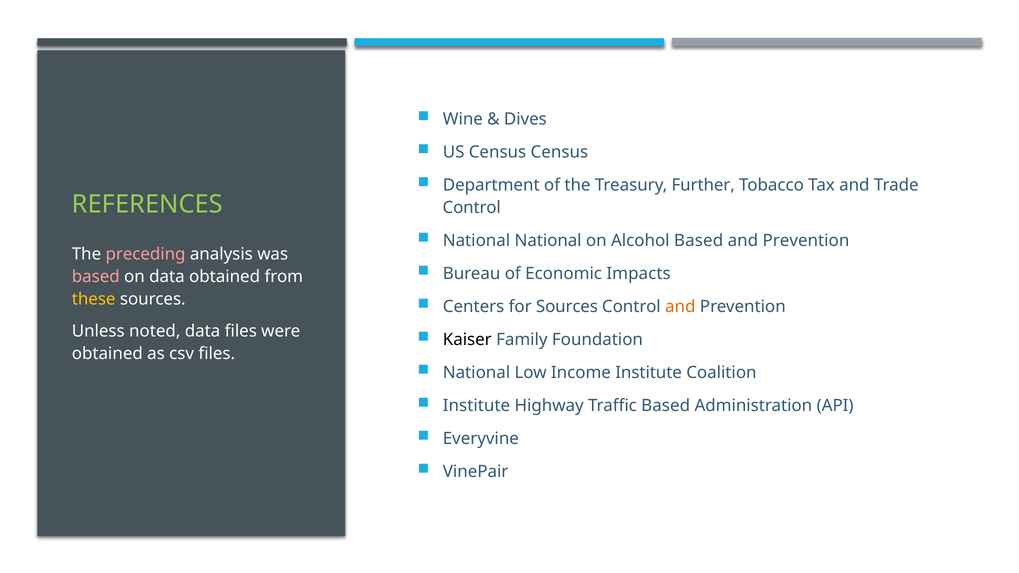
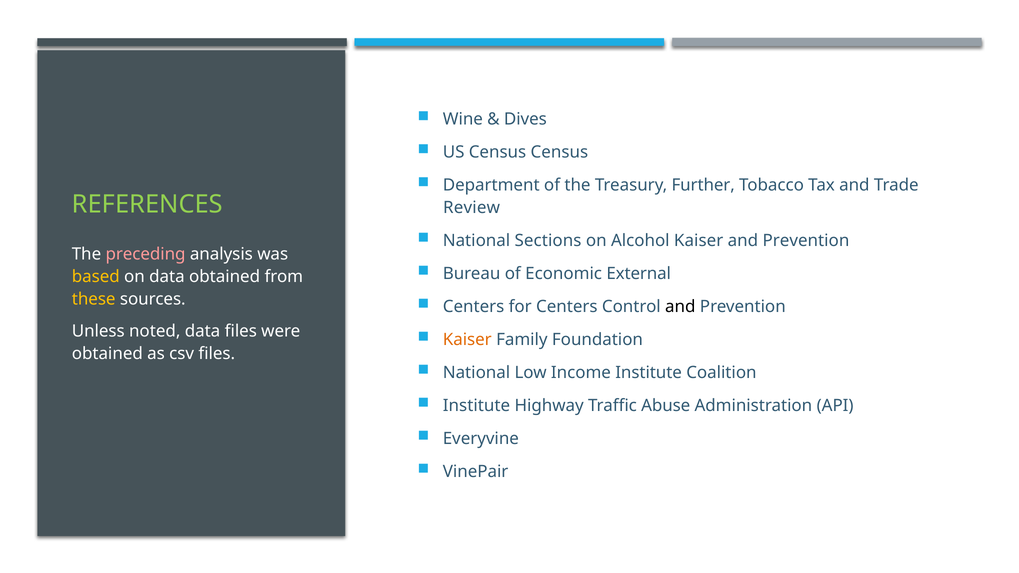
Control at (472, 208): Control -> Review
National National: National -> Sections
Alcohol Based: Based -> Kaiser
Impacts: Impacts -> External
based at (96, 277) colour: pink -> yellow
for Sources: Sources -> Centers
and at (680, 307) colour: orange -> black
Kaiser at (467, 340) colour: black -> orange
Traffic Based: Based -> Abuse
